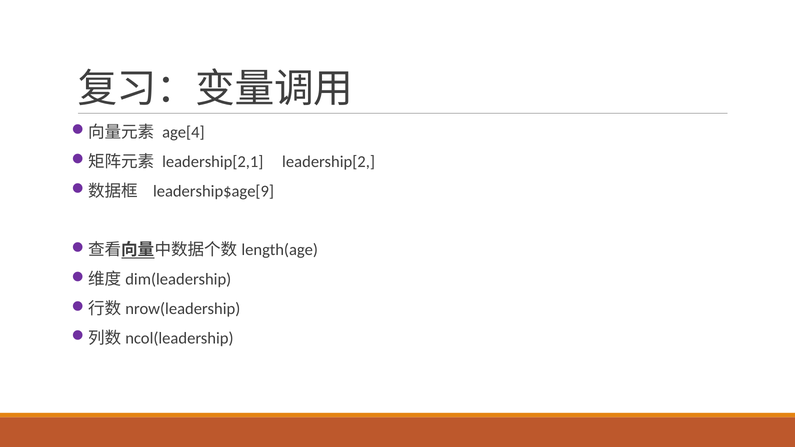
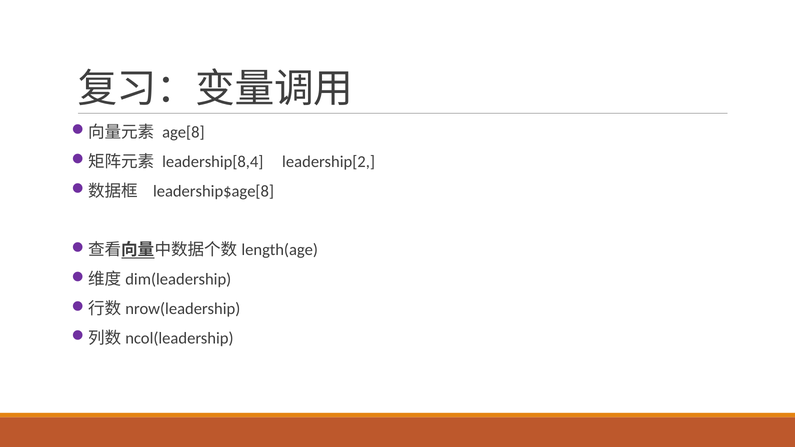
age[4: age[4 -> age[8
leadership[2,1: leadership[2,1 -> leadership[8,4
leadership$age[9: leadership$age[9 -> leadership$age[8
